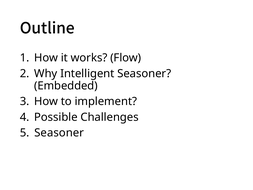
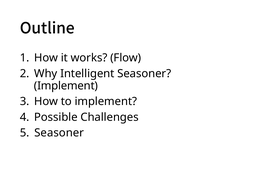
Embedded at (66, 86): Embedded -> Implement
